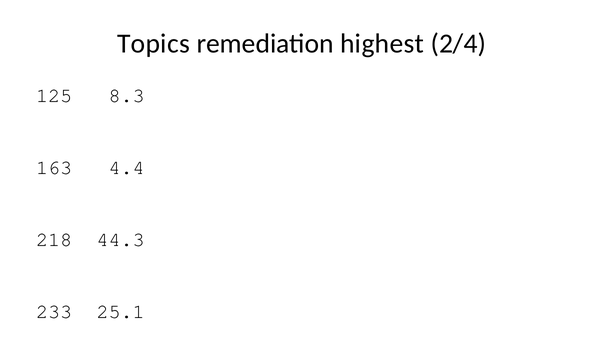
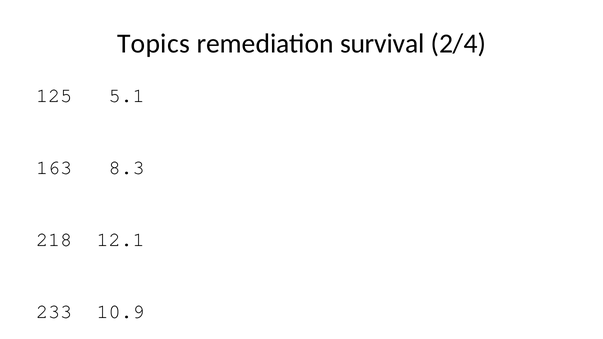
highest: highest -> survival
8.3: 8.3 -> 5.1
4.4: 4.4 -> 8.3
44.3: 44.3 -> 12.1
25.1: 25.1 -> 10.9
